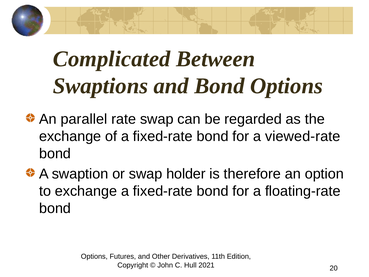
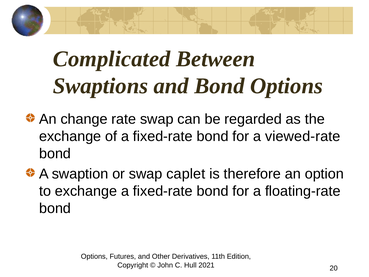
parallel: parallel -> change
holder: holder -> caplet
